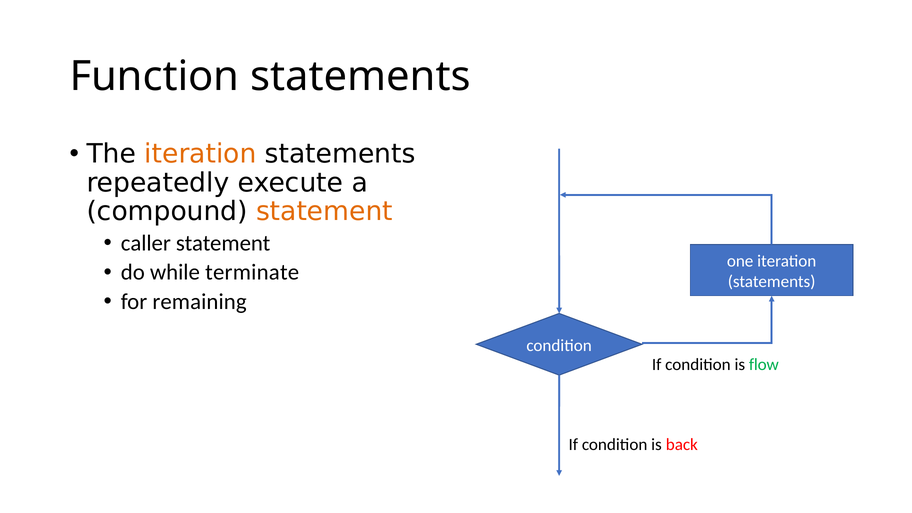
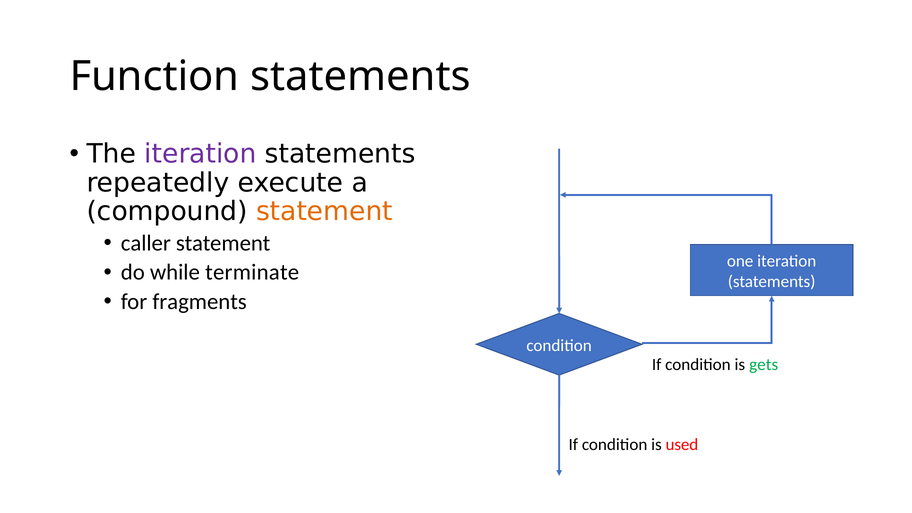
iteration at (200, 154) colour: orange -> purple
remaining: remaining -> fragments
flow: flow -> gets
back: back -> used
